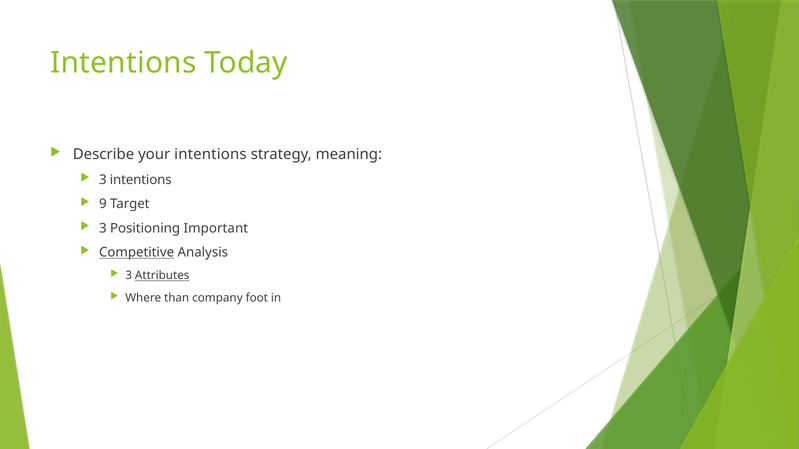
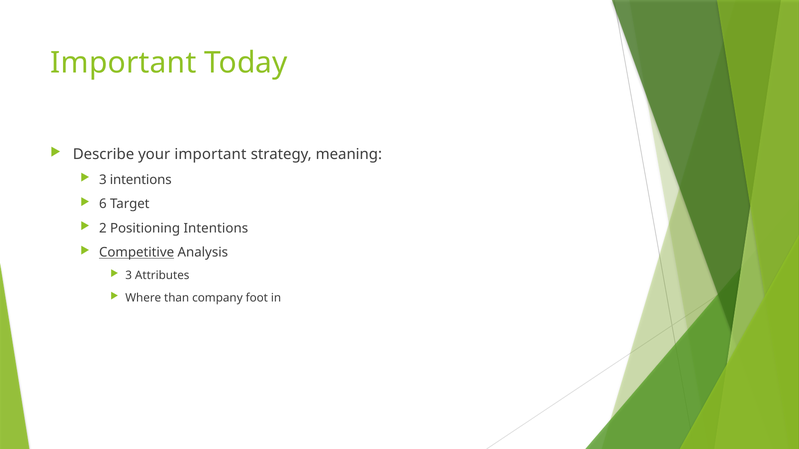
Intentions at (123, 63): Intentions -> Important
your intentions: intentions -> important
9: 9 -> 6
3 at (103, 228): 3 -> 2
Positioning Important: Important -> Intentions
Attributes underline: present -> none
